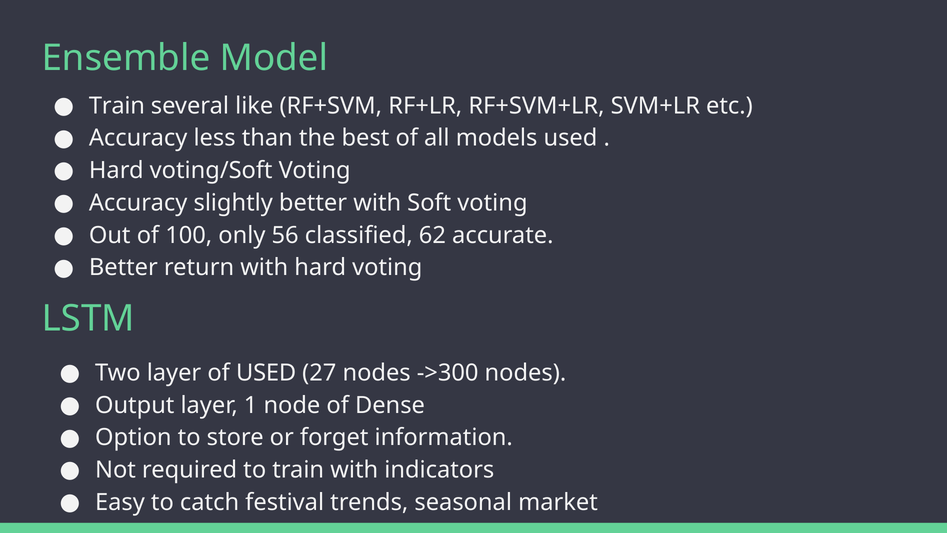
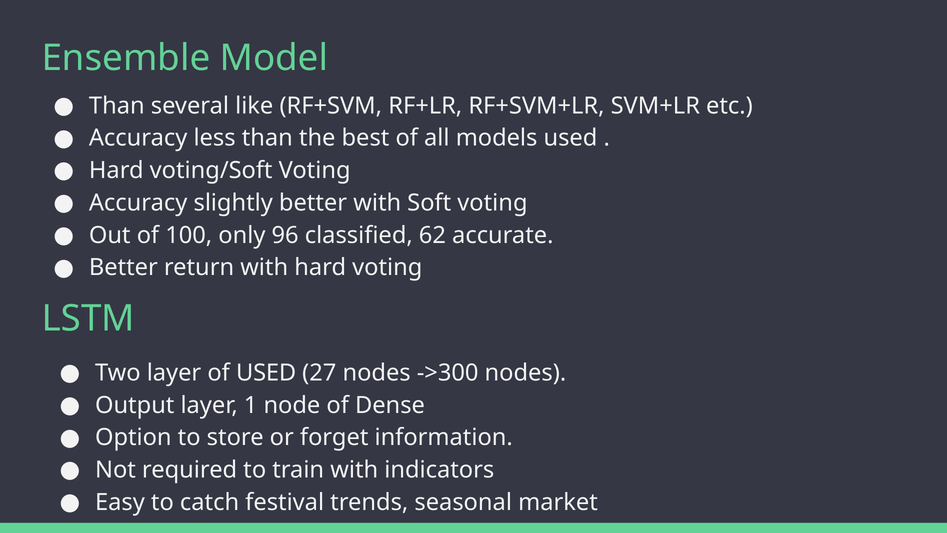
Train at (117, 106): Train -> Than
56: 56 -> 96
